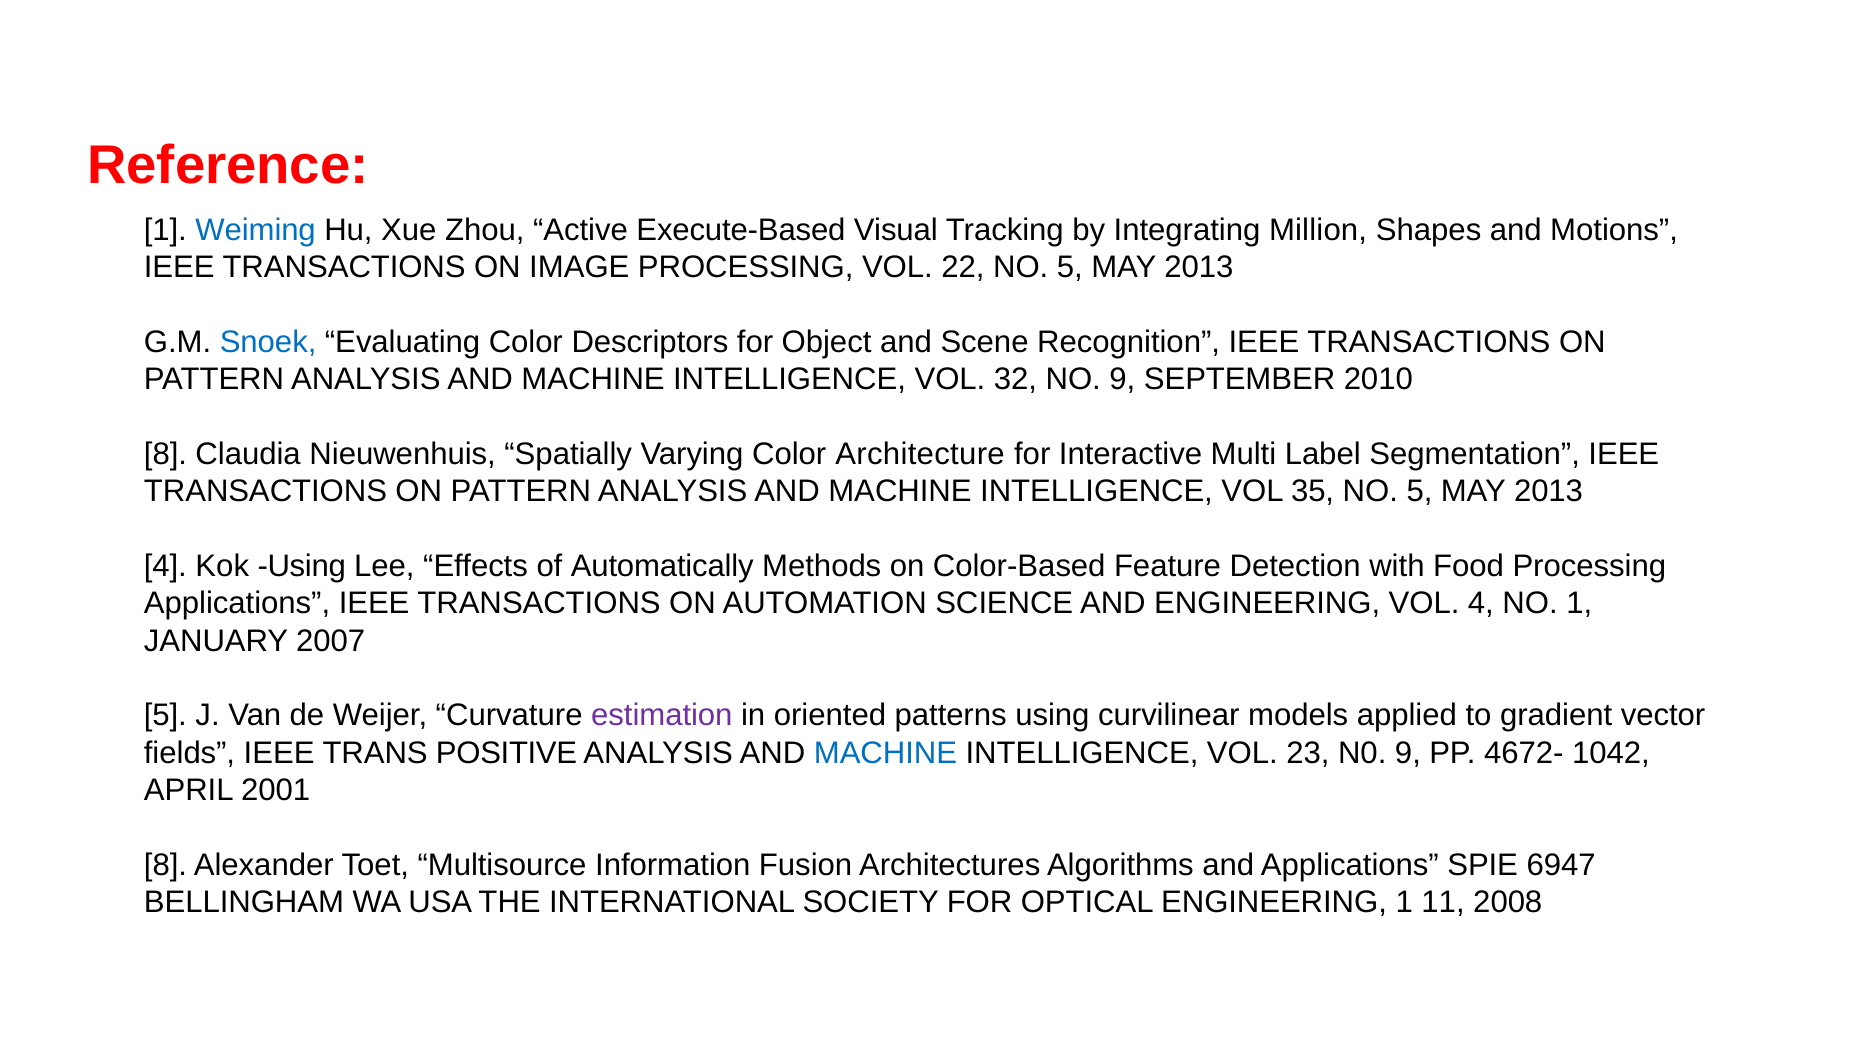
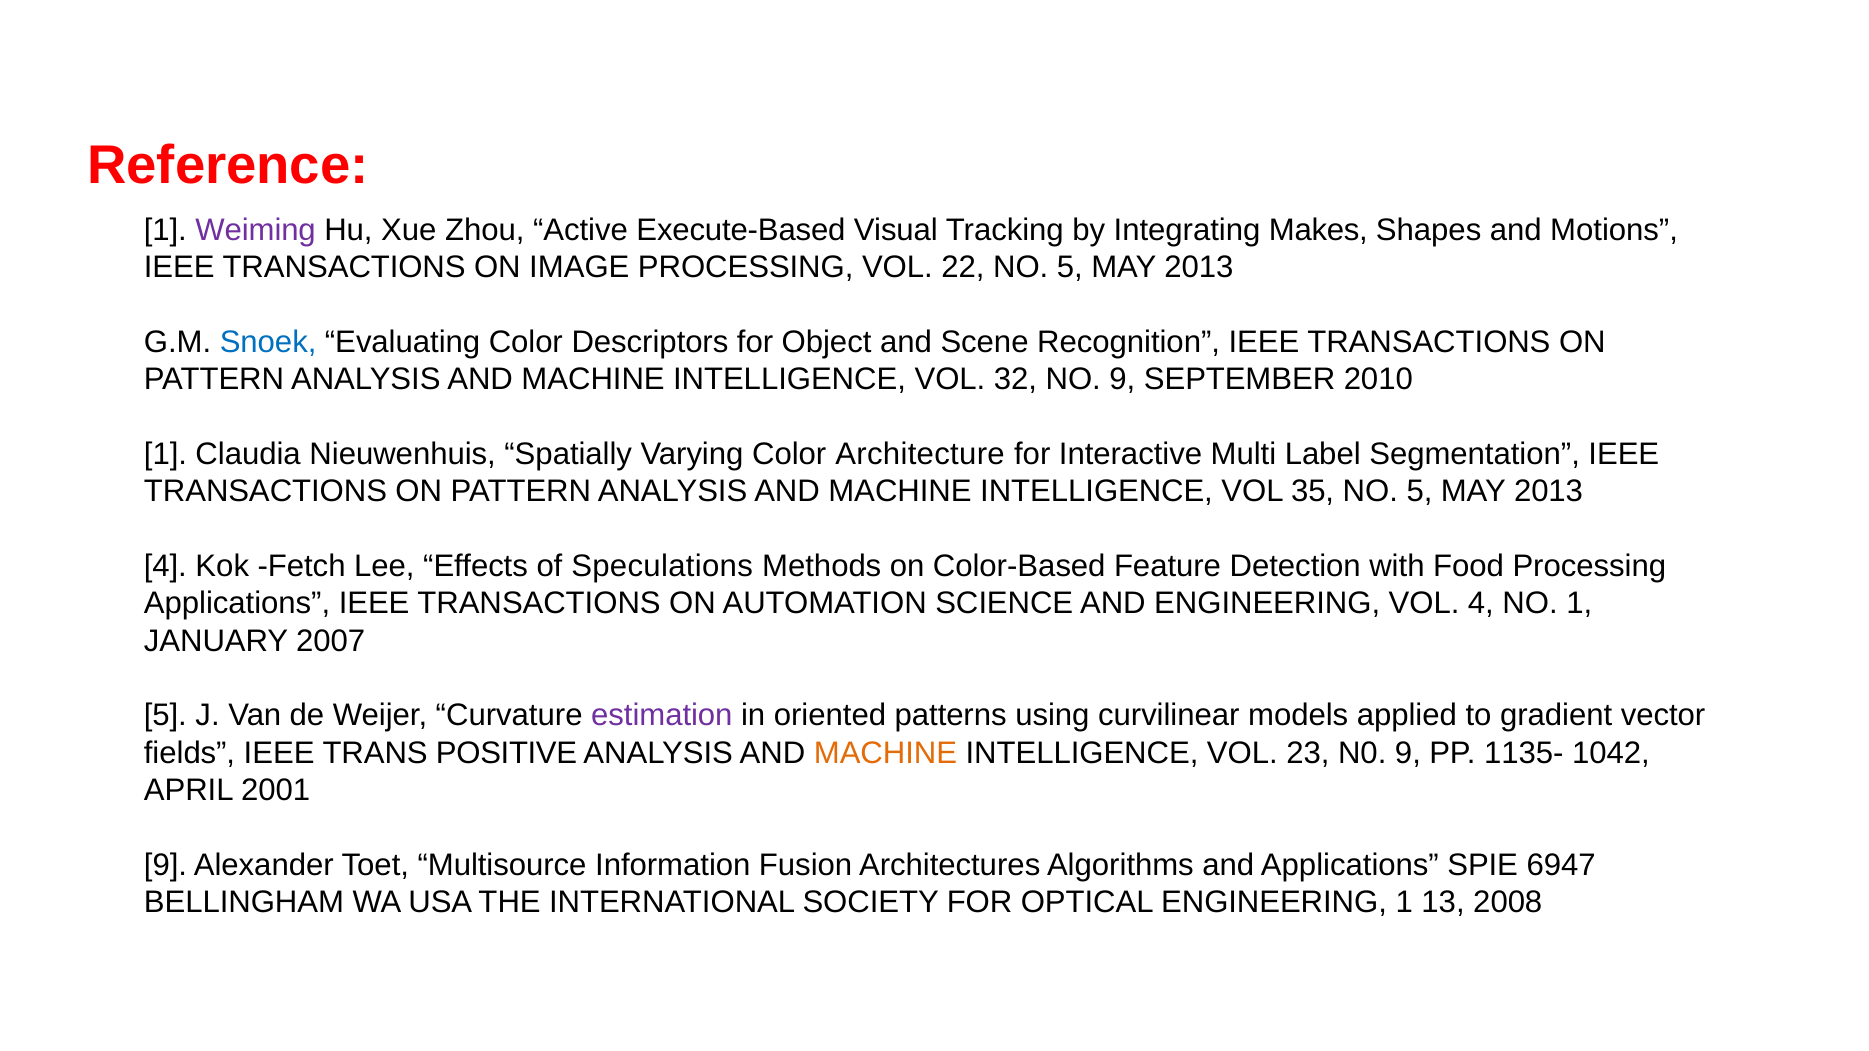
Weiming colour: blue -> purple
Million: Million -> Makes
8 at (165, 454): 8 -> 1
Kok Using: Using -> Fetch
Automatically: Automatically -> Speculations
MACHINE at (886, 753) colour: blue -> orange
4672-: 4672- -> 1135-
8 at (165, 865): 8 -> 9
11: 11 -> 13
